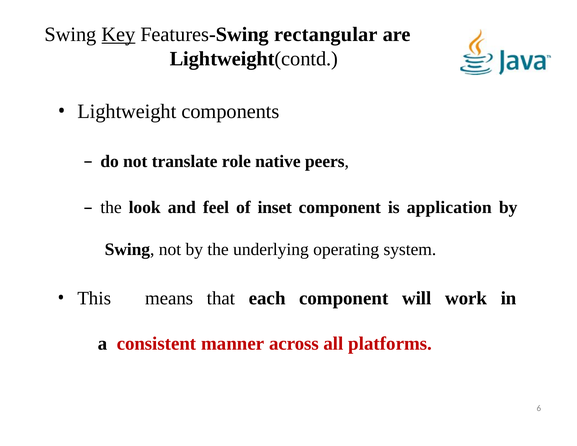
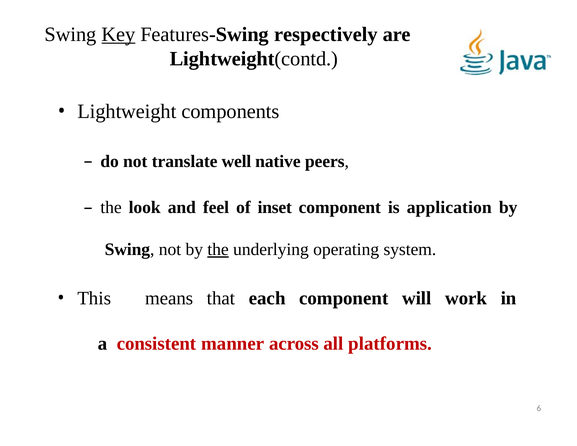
rectangular: rectangular -> respectively
role: role -> well
the at (218, 249) underline: none -> present
